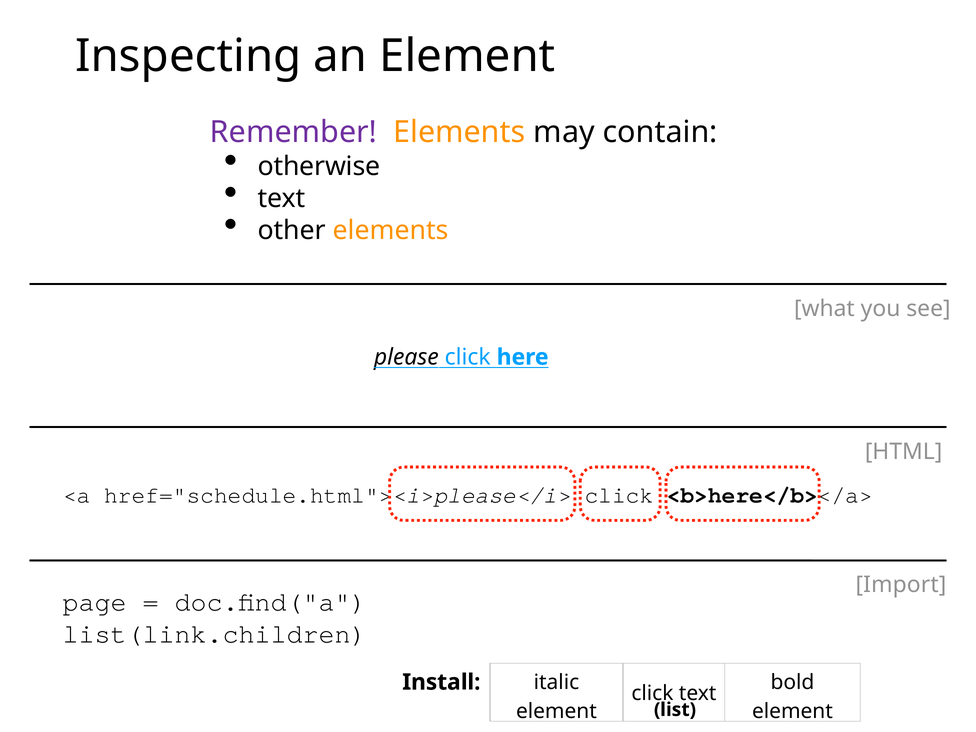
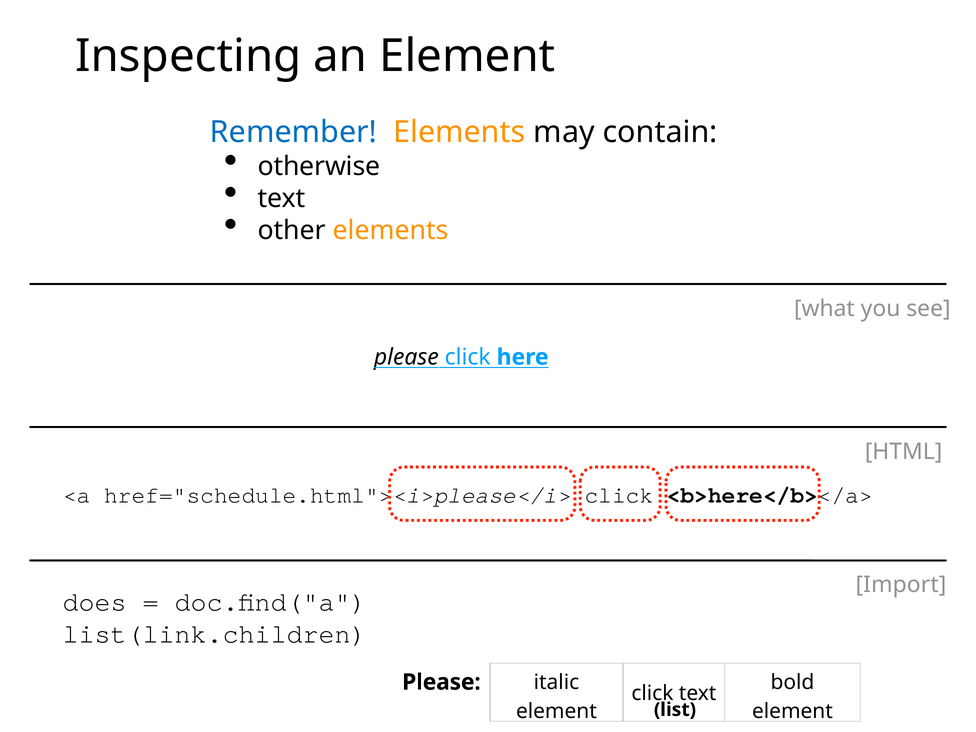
Remember colour: purple -> blue
page: page -> does
Install at (441, 682): Install -> Please
